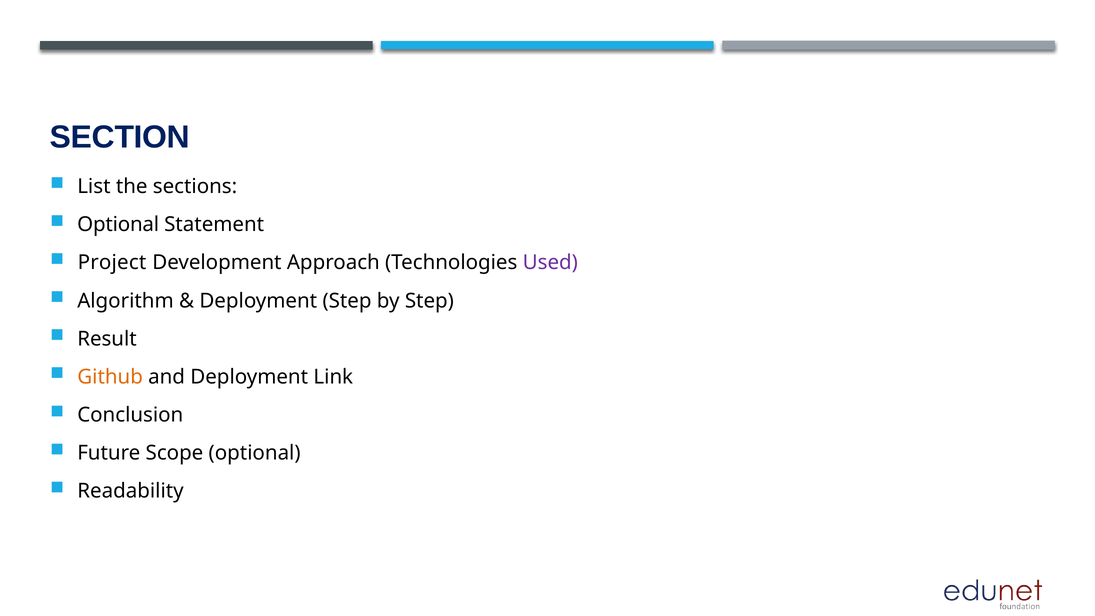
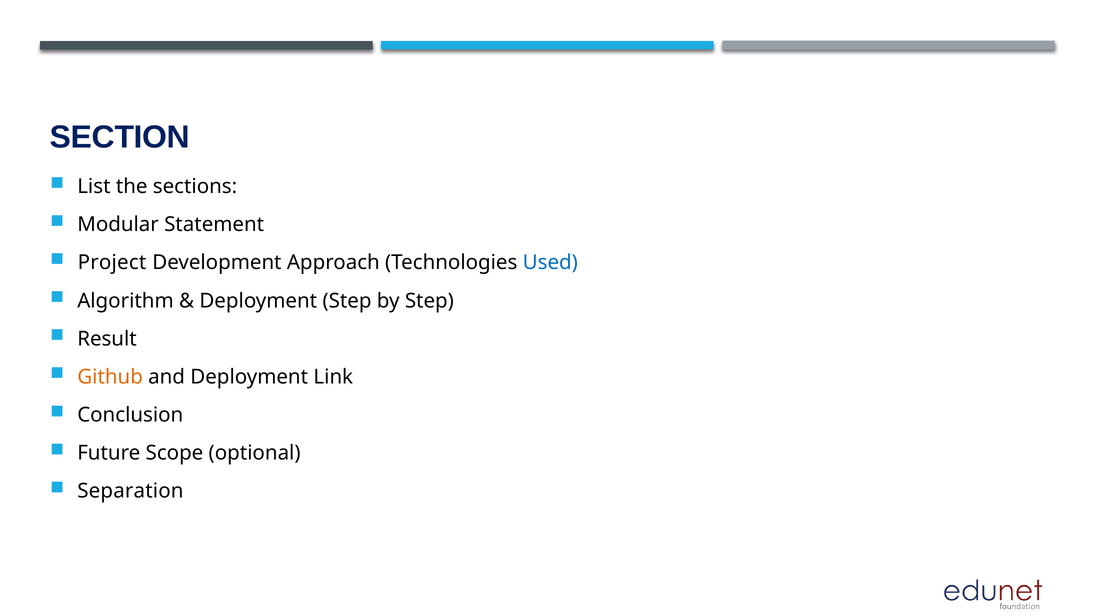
Optional at (118, 225): Optional -> Modular
Used colour: purple -> blue
Readability: Readability -> Separation
